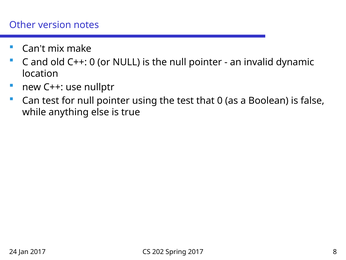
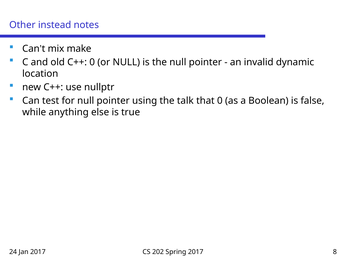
version: version -> instead
the test: test -> talk
